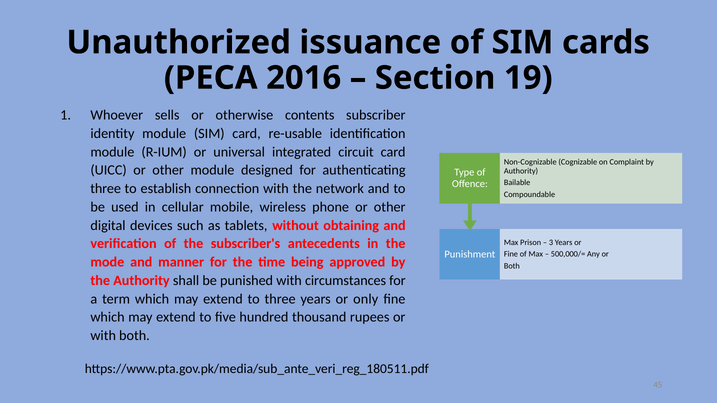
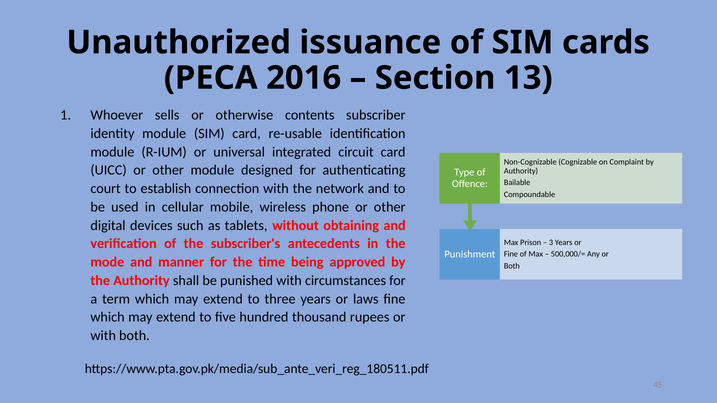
19: 19 -> 13
three at (106, 189): three -> court
only: only -> laws
